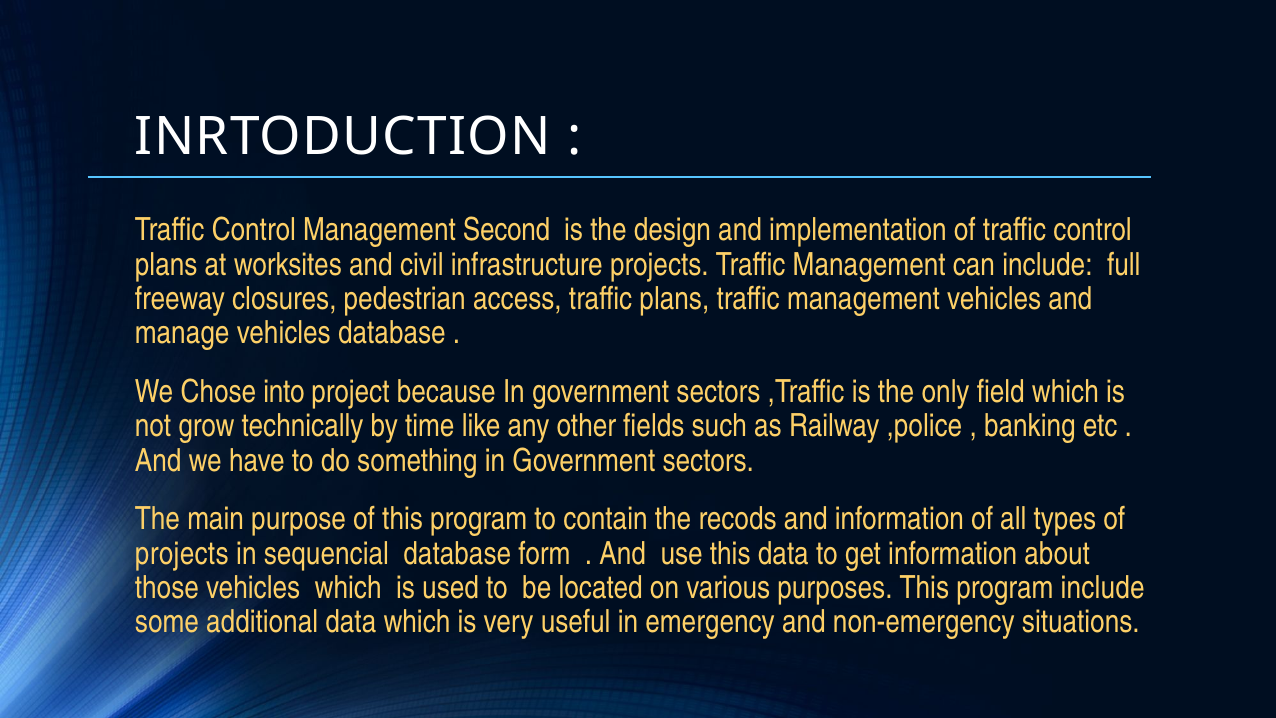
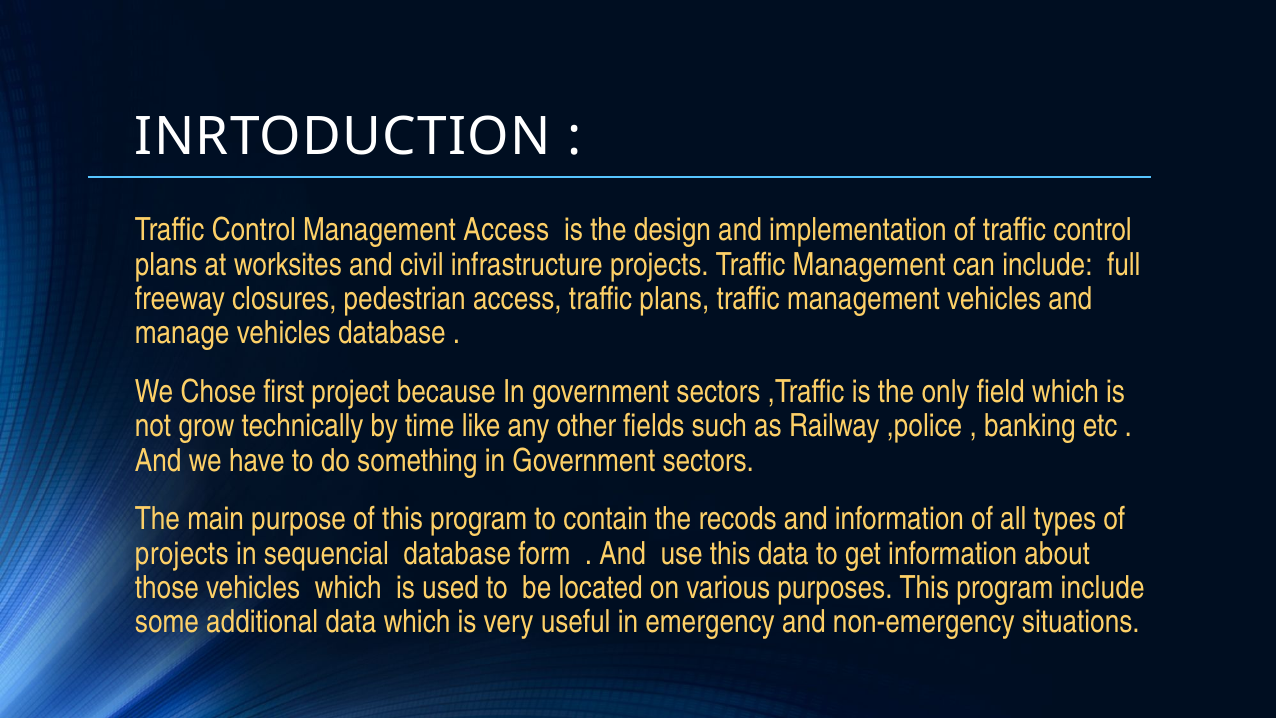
Management Second: Second -> Access
into: into -> first
